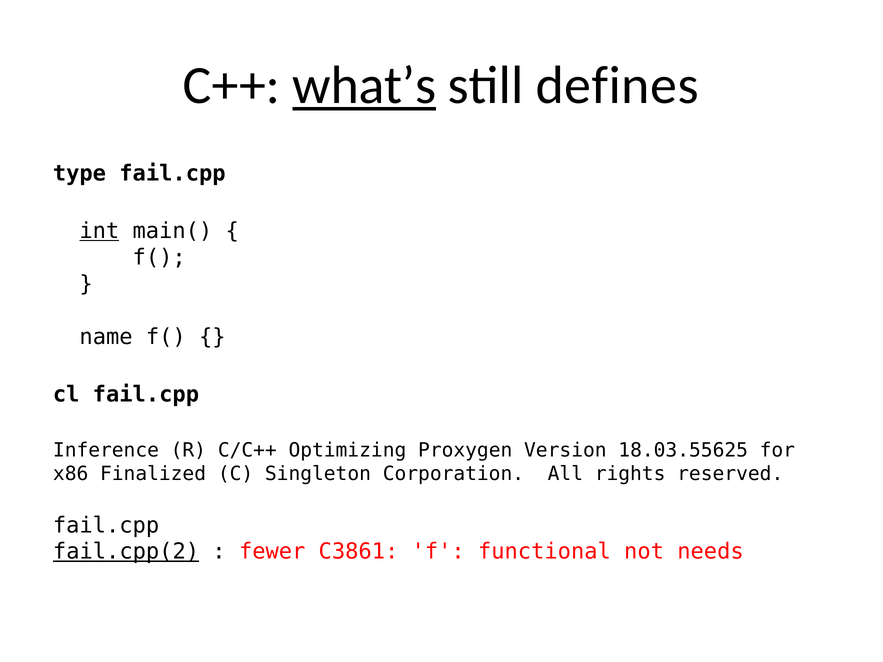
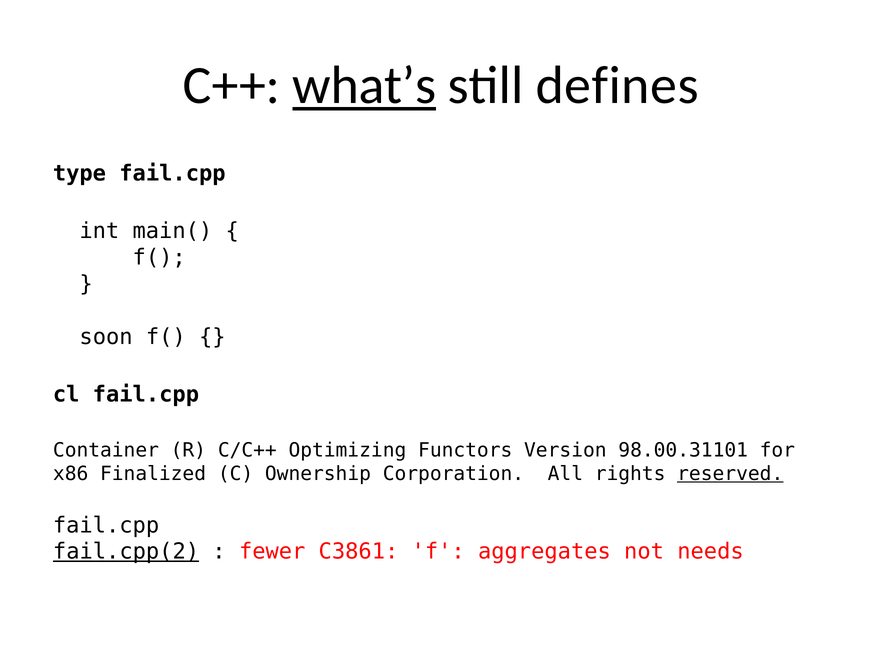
int underline: present -> none
name: name -> soon
Inference: Inference -> Container
Proxygen: Proxygen -> Functors
18.03.55625: 18.03.55625 -> 98.00.31101
Singleton: Singleton -> Ownership
reserved underline: none -> present
functional: functional -> aggregates
